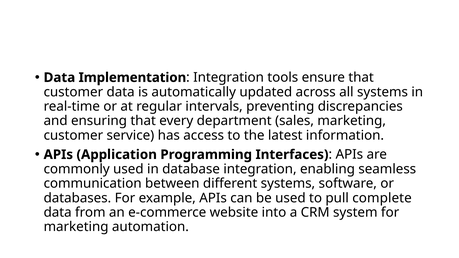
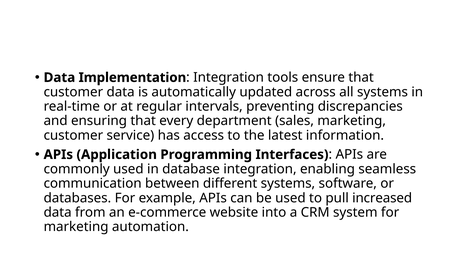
complete: complete -> increased
